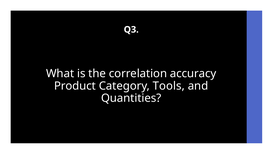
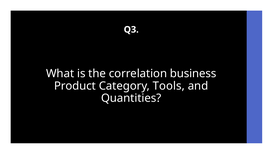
accuracy: accuracy -> business
